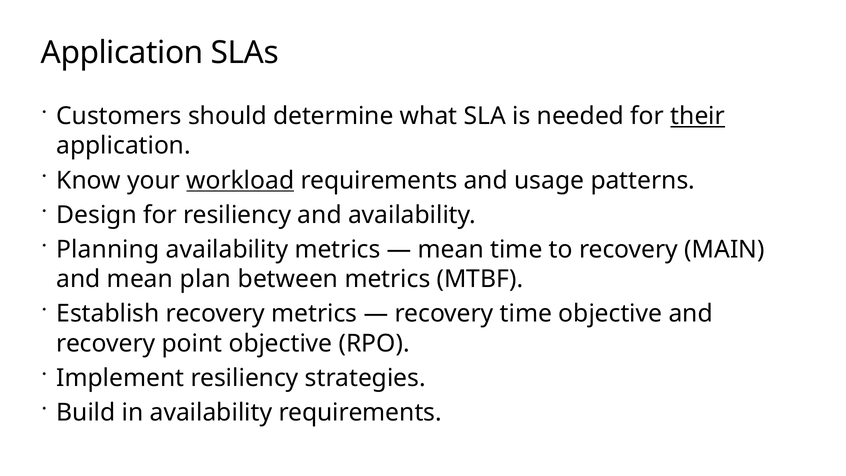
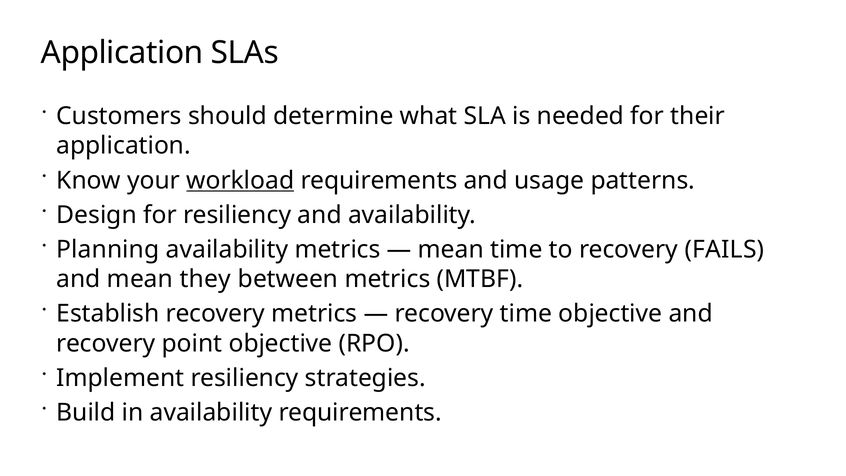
their underline: present -> none
MAIN: MAIN -> FAILS
plan: plan -> they
